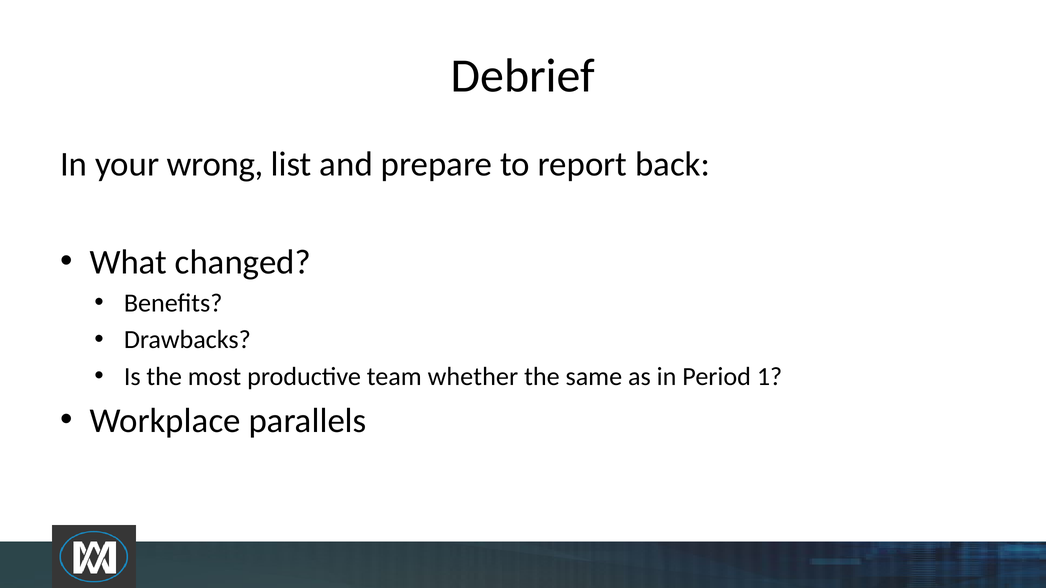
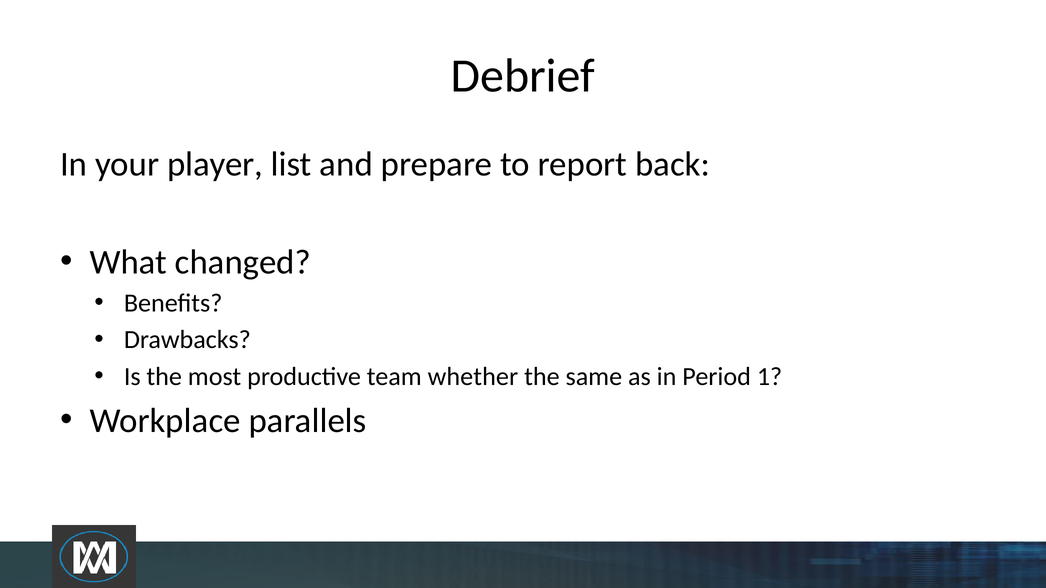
wrong: wrong -> player
